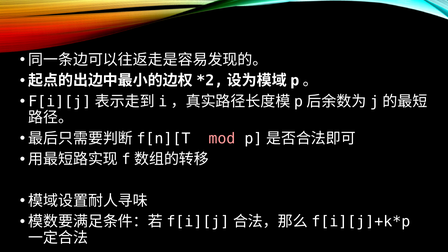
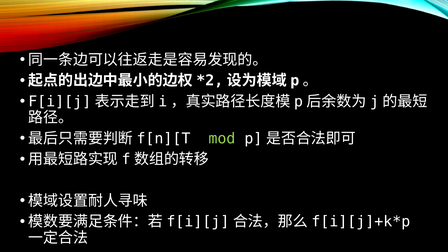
mod colour: pink -> light green
